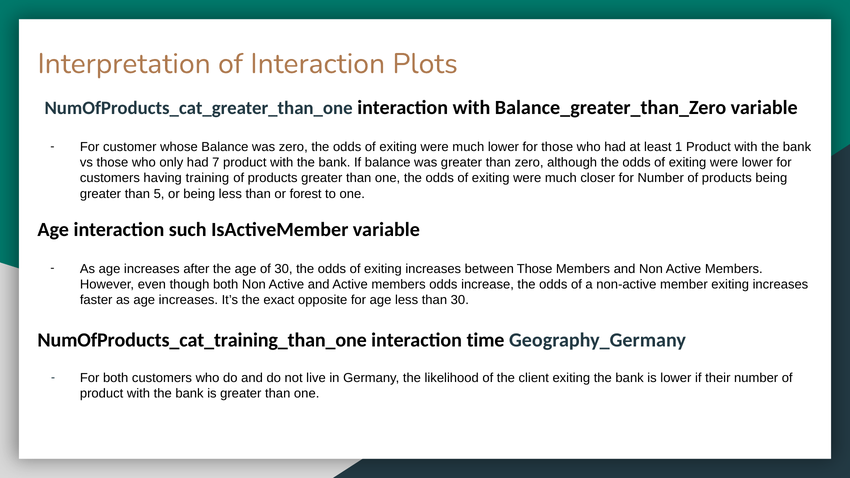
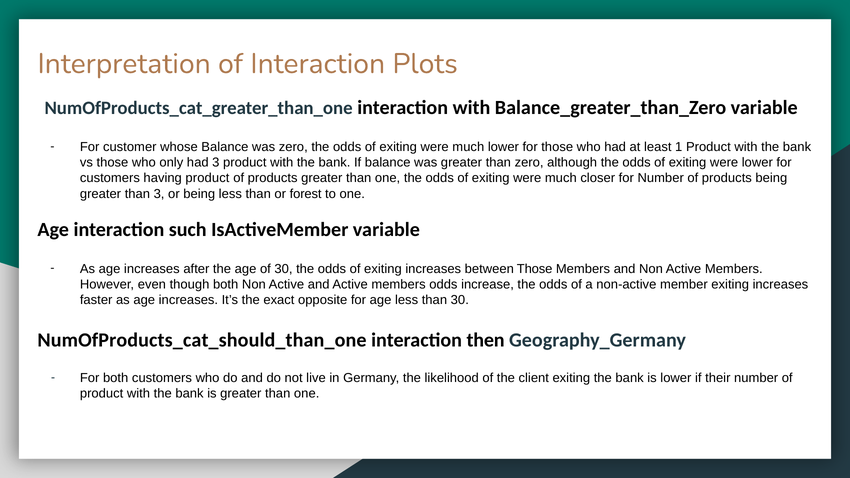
had 7: 7 -> 3
having training: training -> product
than 5: 5 -> 3
NumOfProducts_cat_training_than_one: NumOfProducts_cat_training_than_one -> NumOfProducts_cat_should_than_one
time: time -> then
